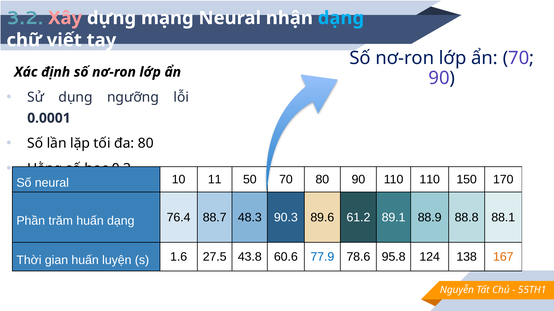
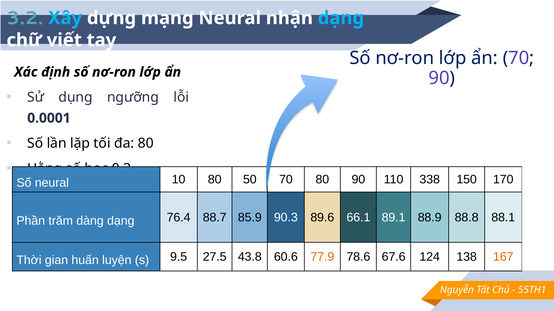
Xây colour: pink -> light blue
10 11: 11 -> 80
110 110: 110 -> 338
trăm huấn: huấn -> dàng
48.3: 48.3 -> 85.9
61.2: 61.2 -> 66.1
1.6: 1.6 -> 9.5
77.9 colour: blue -> orange
95.8: 95.8 -> 67.6
